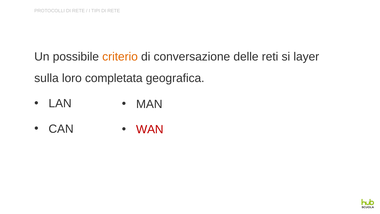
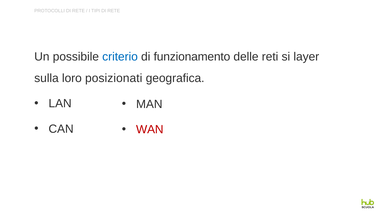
criterio colour: orange -> blue
conversazione: conversazione -> funzionamento
completata: completata -> posizionati
